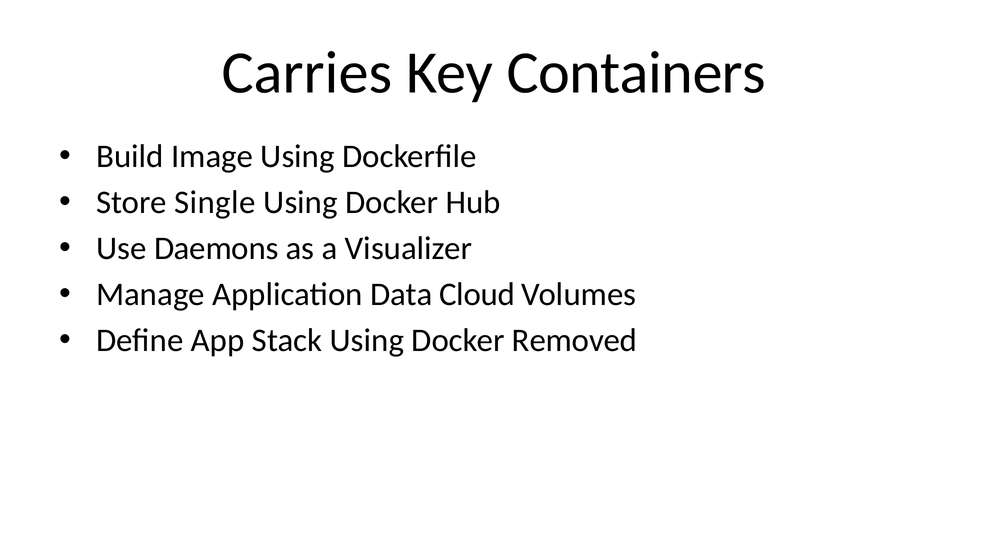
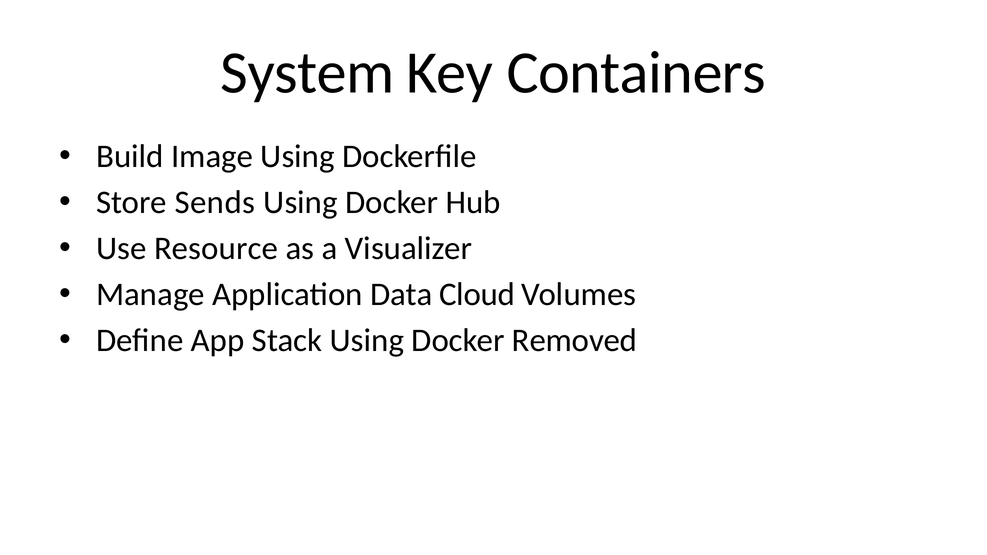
Carries: Carries -> System
Single: Single -> Sends
Daemons: Daemons -> Resource
